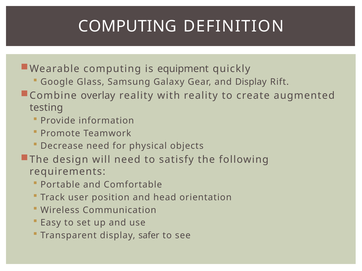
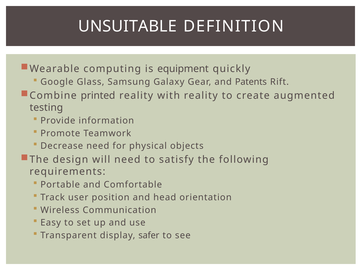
COMPUTING at (127, 26): COMPUTING -> UNSUITABLE
and Display: Display -> Patents
overlay: overlay -> printed
